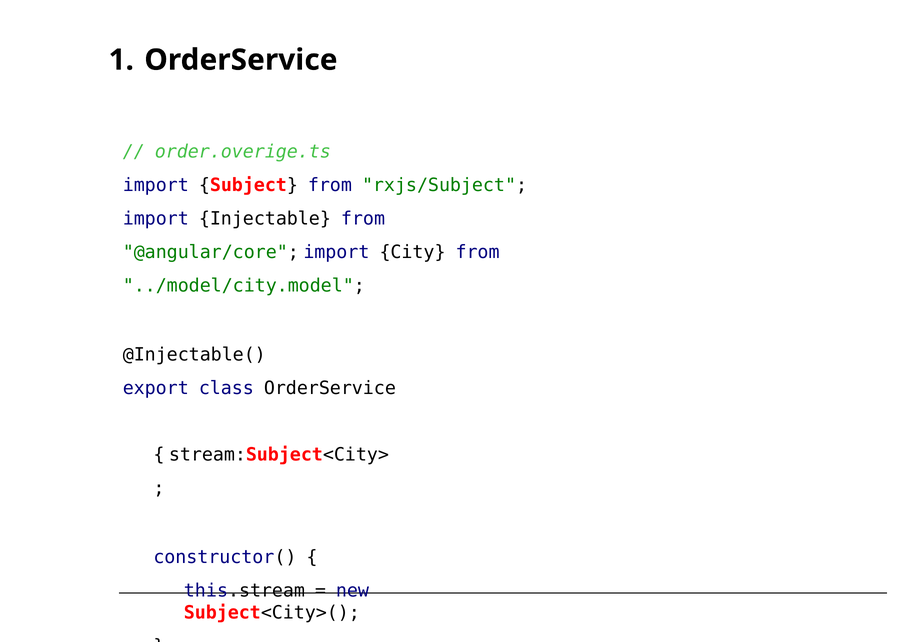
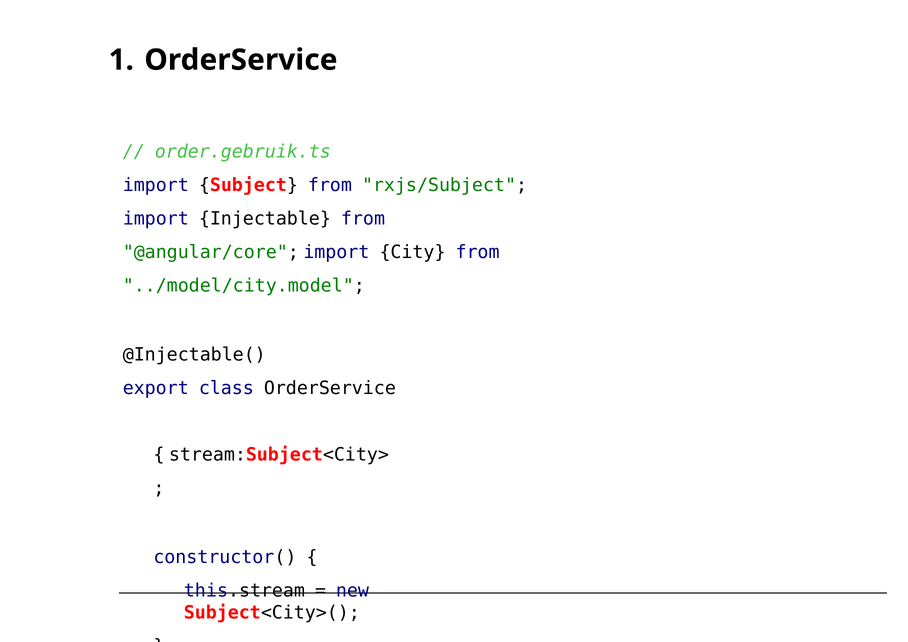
order.overige.ts: order.overige.ts -> order.gebruik.ts
